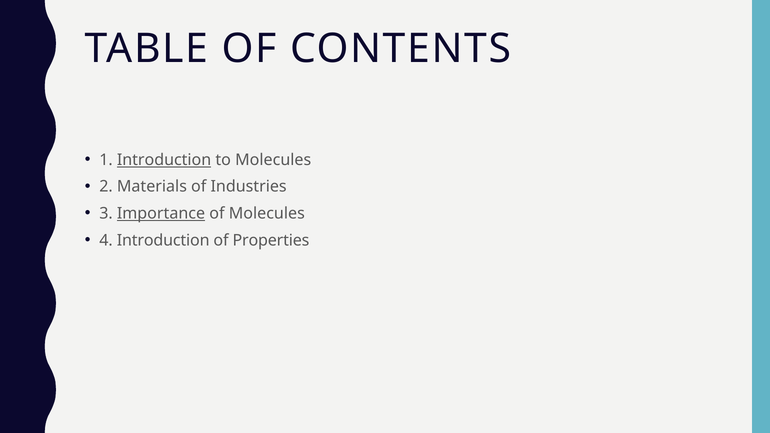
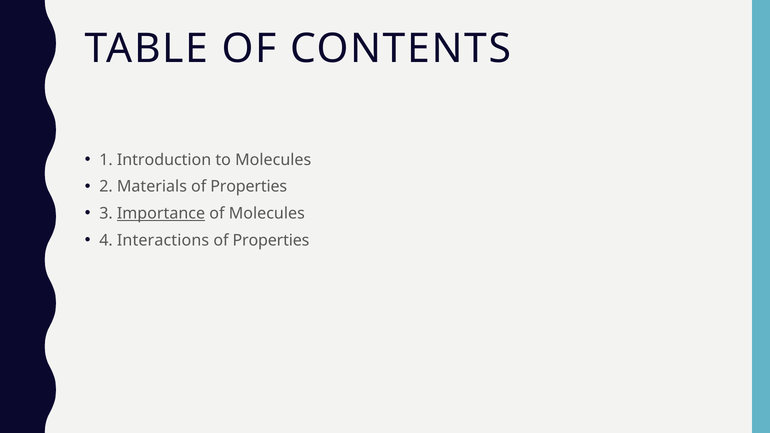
Introduction at (164, 160) underline: present -> none
Industries at (249, 187): Industries -> Properties
4 Introduction: Introduction -> Interactions
